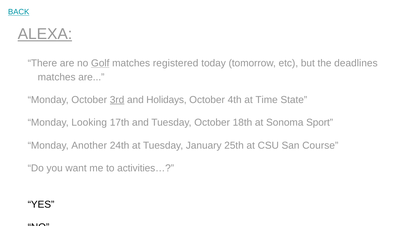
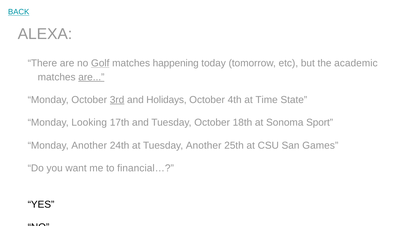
ALEXA underline: present -> none
registered: registered -> happening
deadlines: deadlines -> academic
are at (91, 77) underline: none -> present
Tuesday January: January -> Another
Course: Course -> Games
activities…: activities… -> financial…
